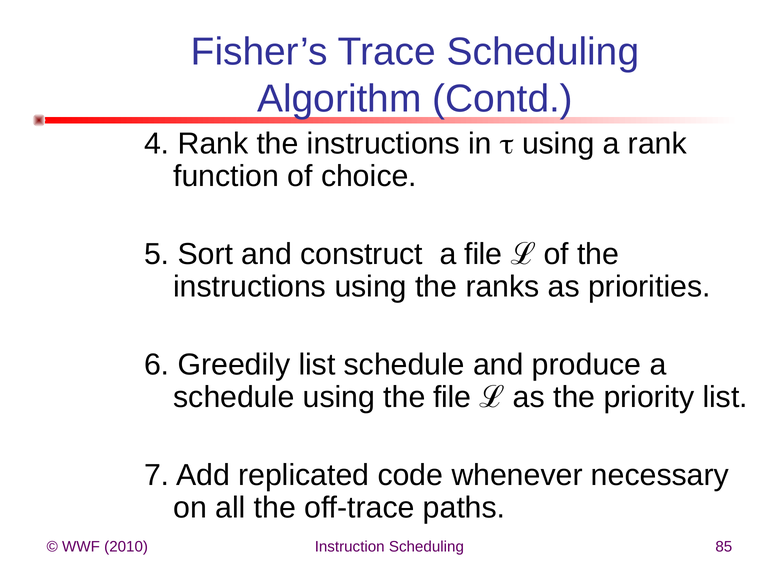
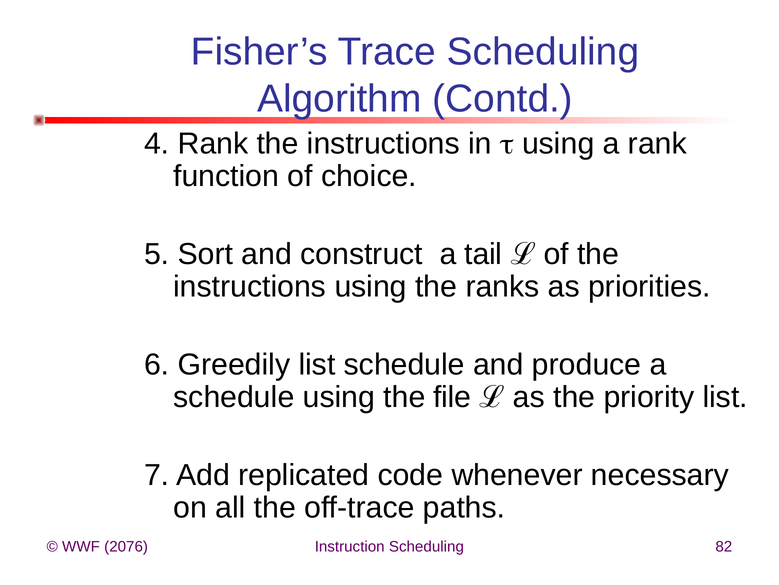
a file: file -> tail
2010: 2010 -> 2076
85: 85 -> 82
